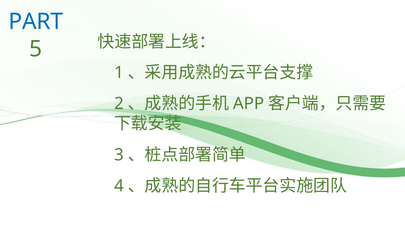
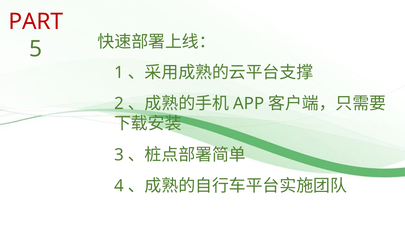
PART colour: blue -> red
